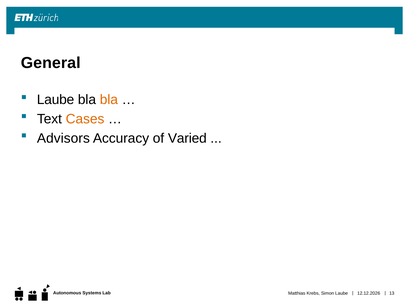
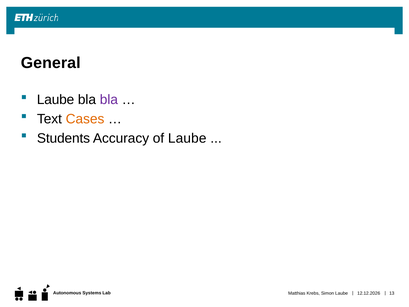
bla at (109, 100) colour: orange -> purple
Advisors: Advisors -> Students
of Varied: Varied -> Laube
